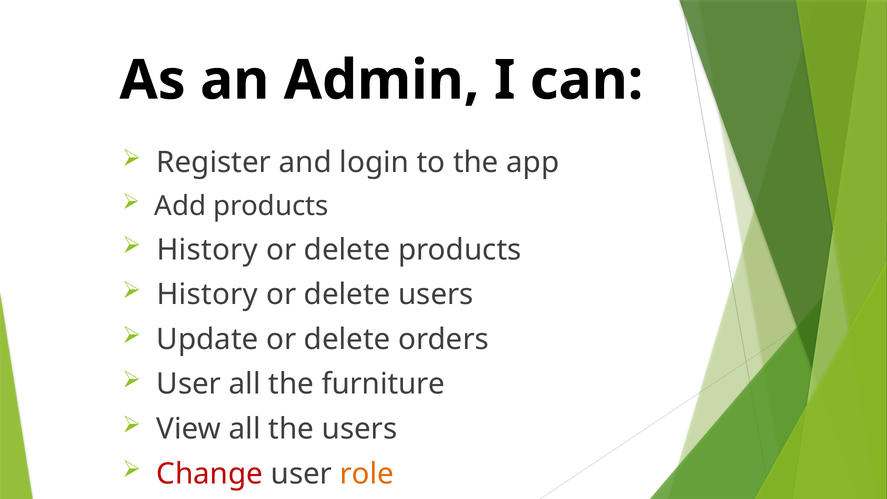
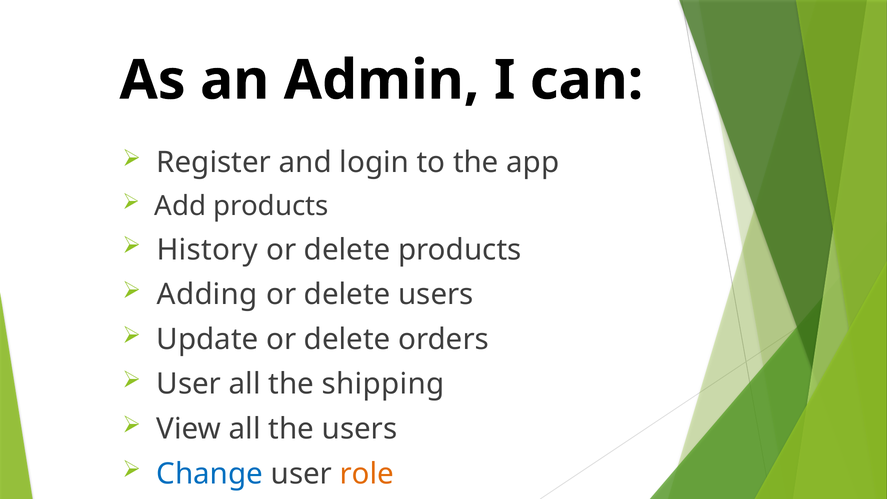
History at (207, 295): History -> Adding
furniture: furniture -> shipping
Change colour: red -> blue
